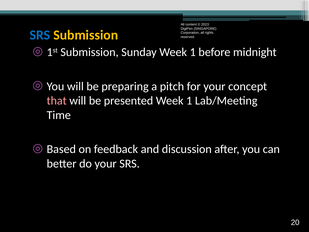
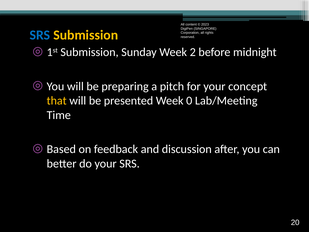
Sunday Week 1: 1 -> 2
that colour: pink -> yellow
presented Week 1: 1 -> 0
